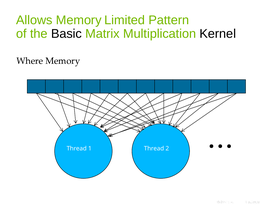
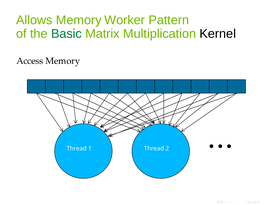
Limited: Limited -> Worker
Basic colour: black -> green
Where: Where -> Access
